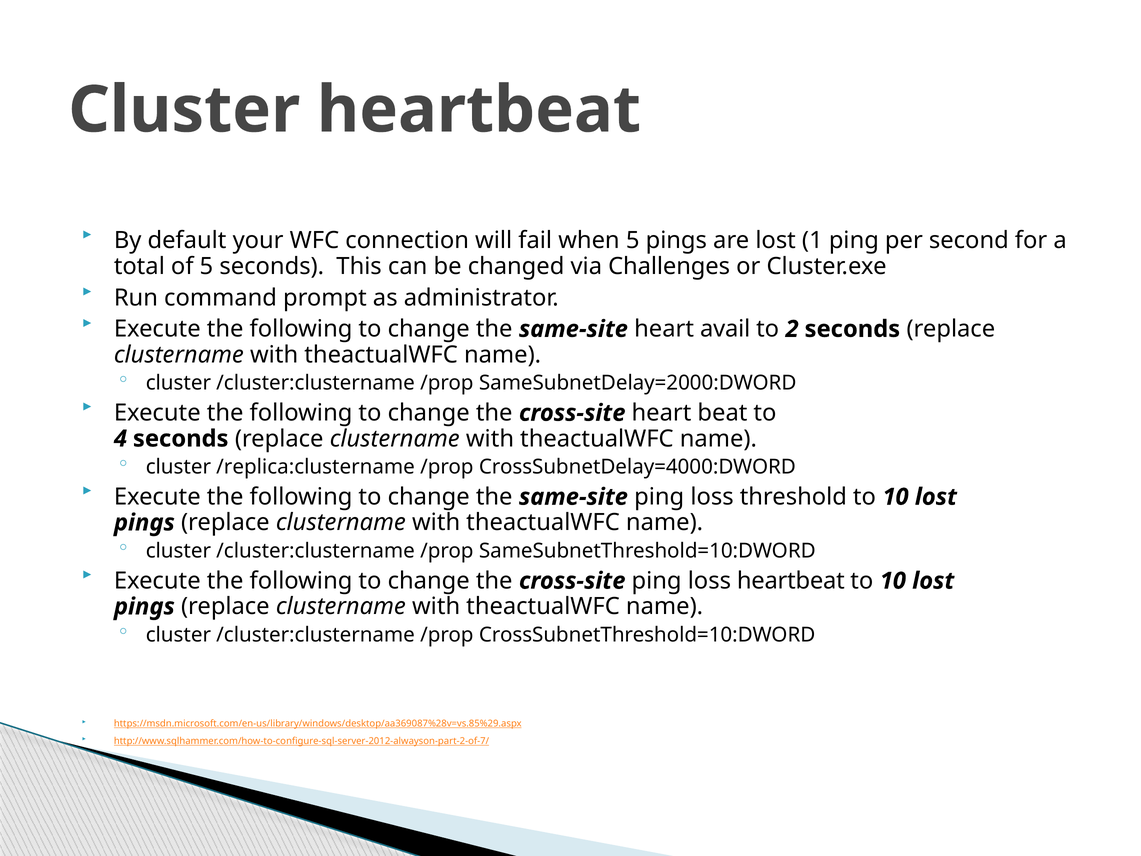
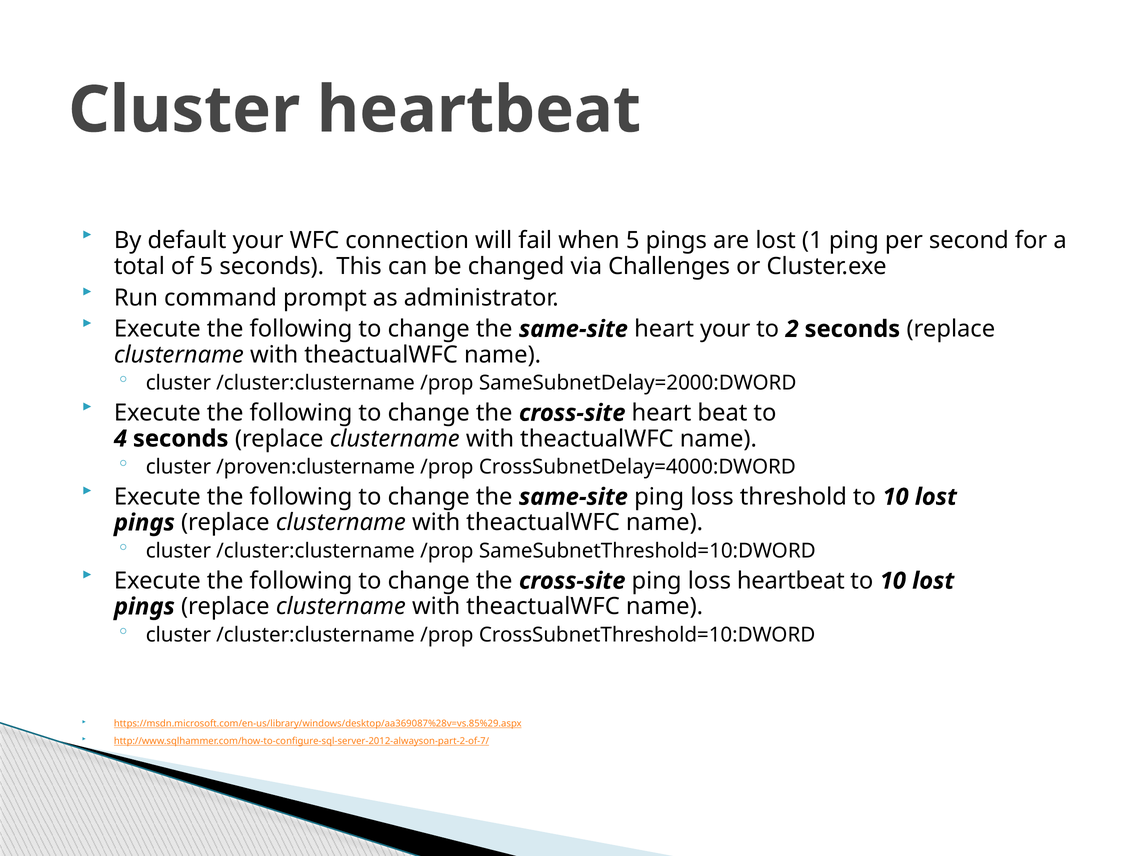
heart avail: avail -> your
/replica:clustername: /replica:clustername -> /proven:clustername
